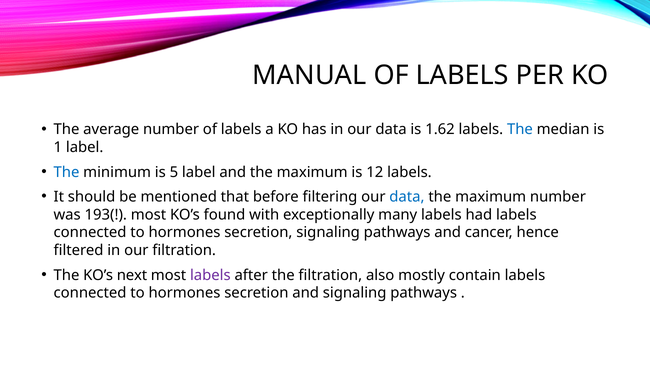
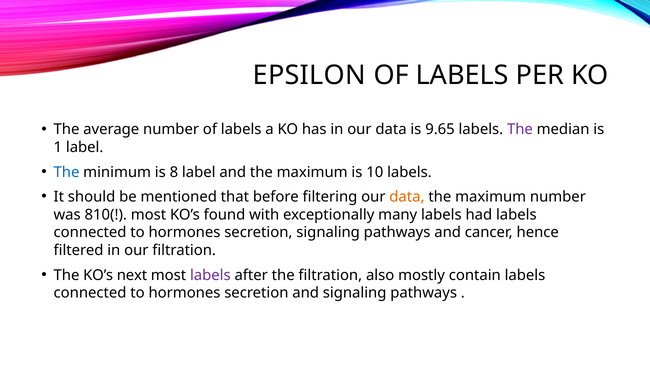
MANUAL: MANUAL -> EPSILON
1.62: 1.62 -> 9.65
The at (520, 129) colour: blue -> purple
5: 5 -> 8
12: 12 -> 10
data at (407, 197) colour: blue -> orange
193(: 193( -> 810(
